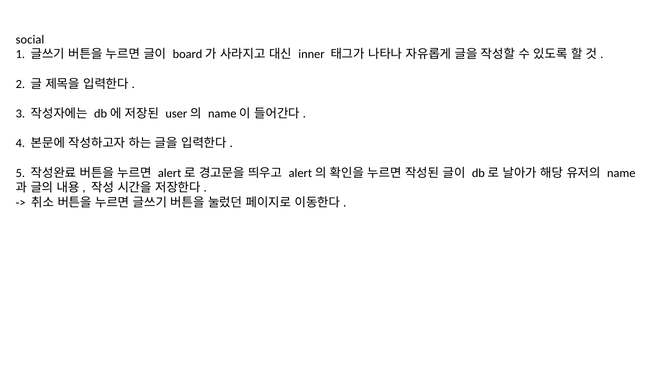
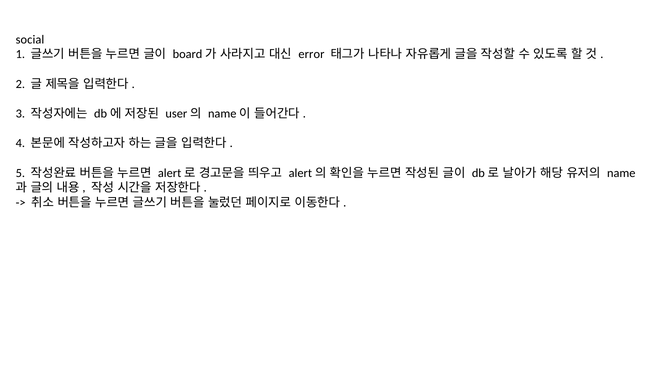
inner: inner -> error
